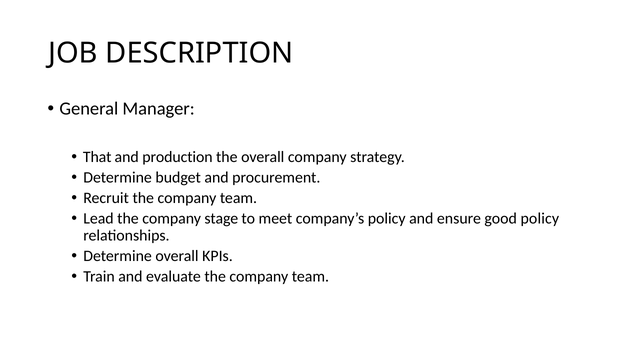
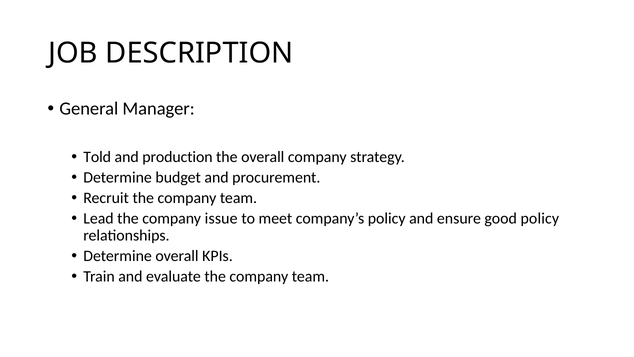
That: That -> Told
stage: stage -> issue
